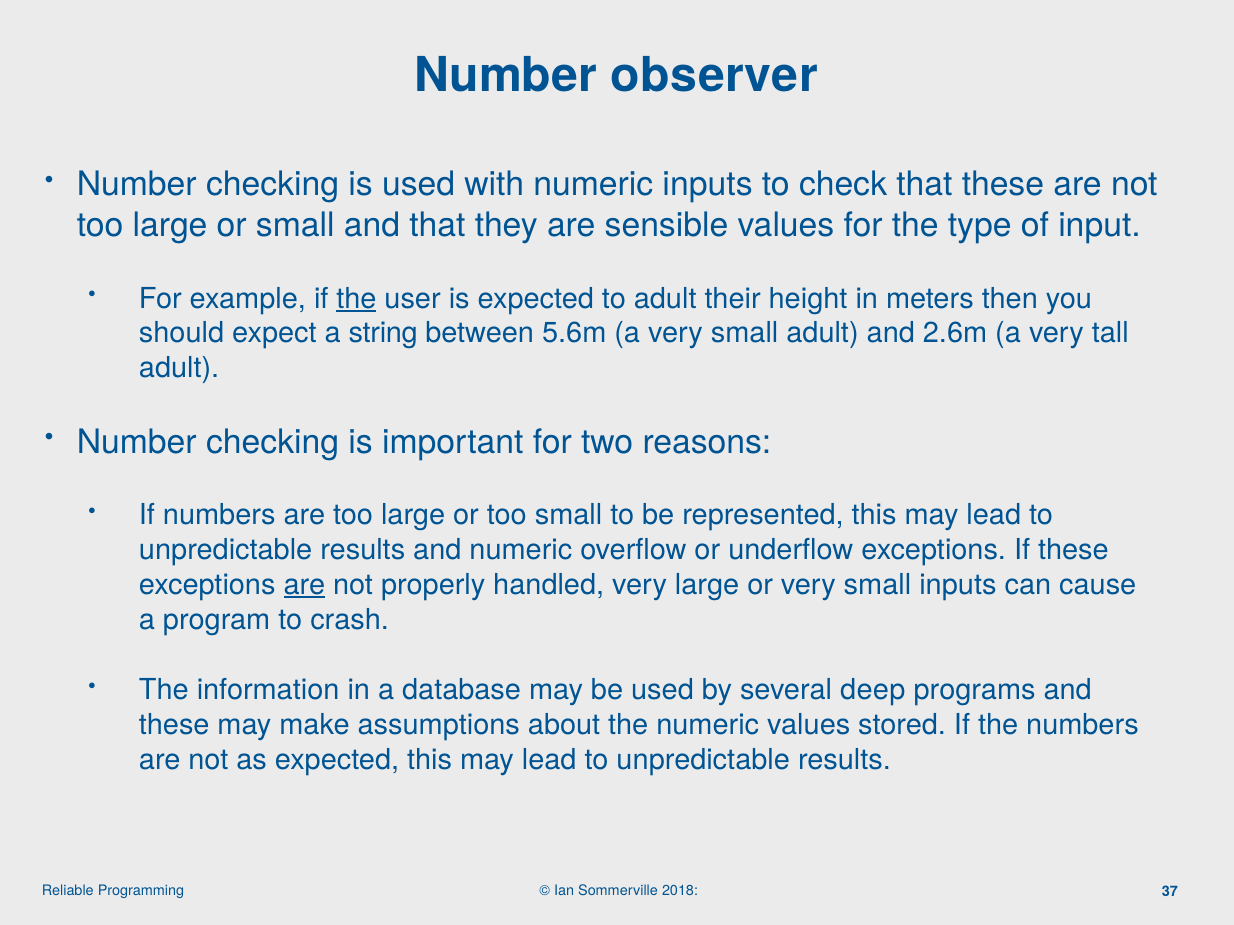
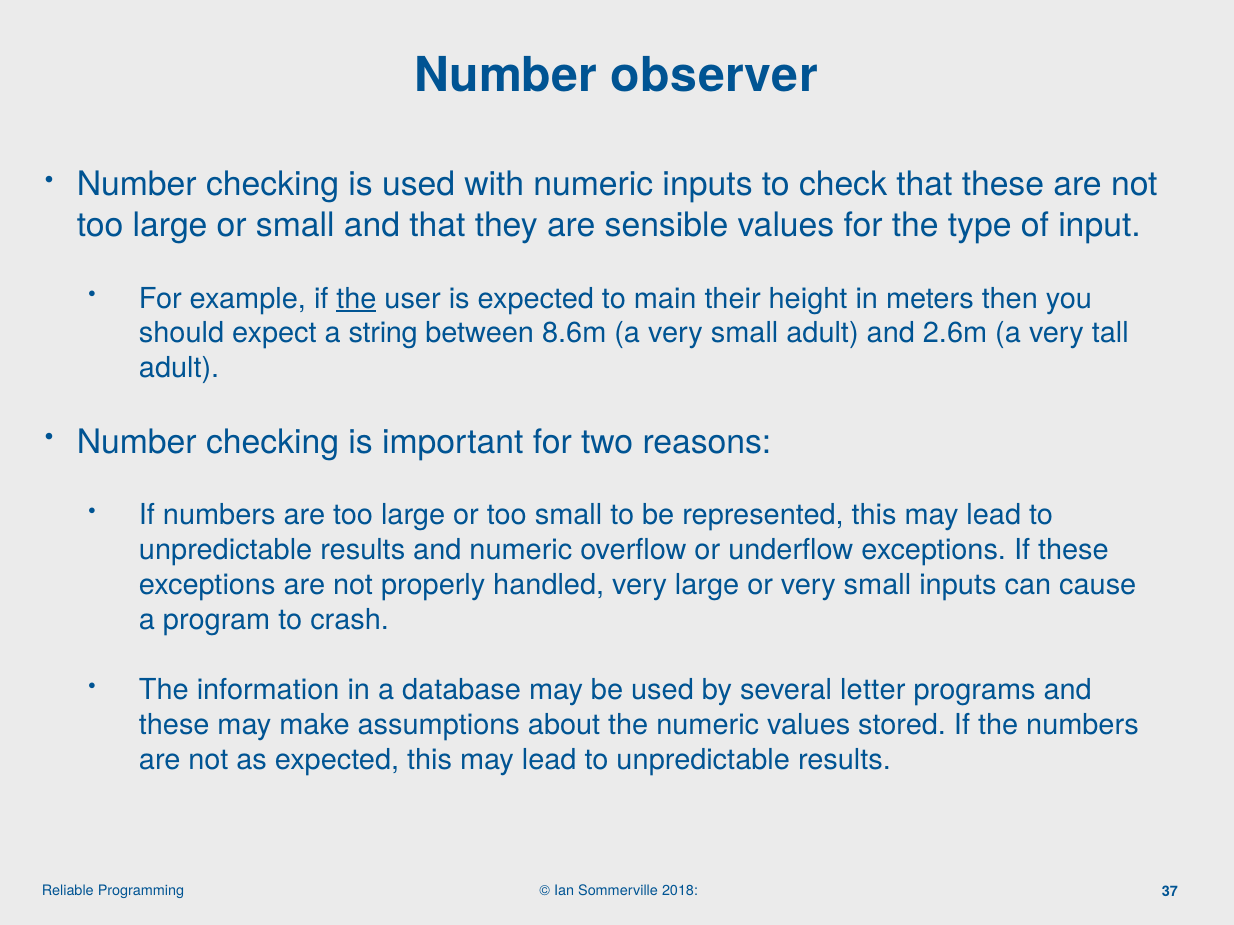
to adult: adult -> main
5.6m: 5.6m -> 8.6m
are at (304, 585) underline: present -> none
deep: deep -> letter
